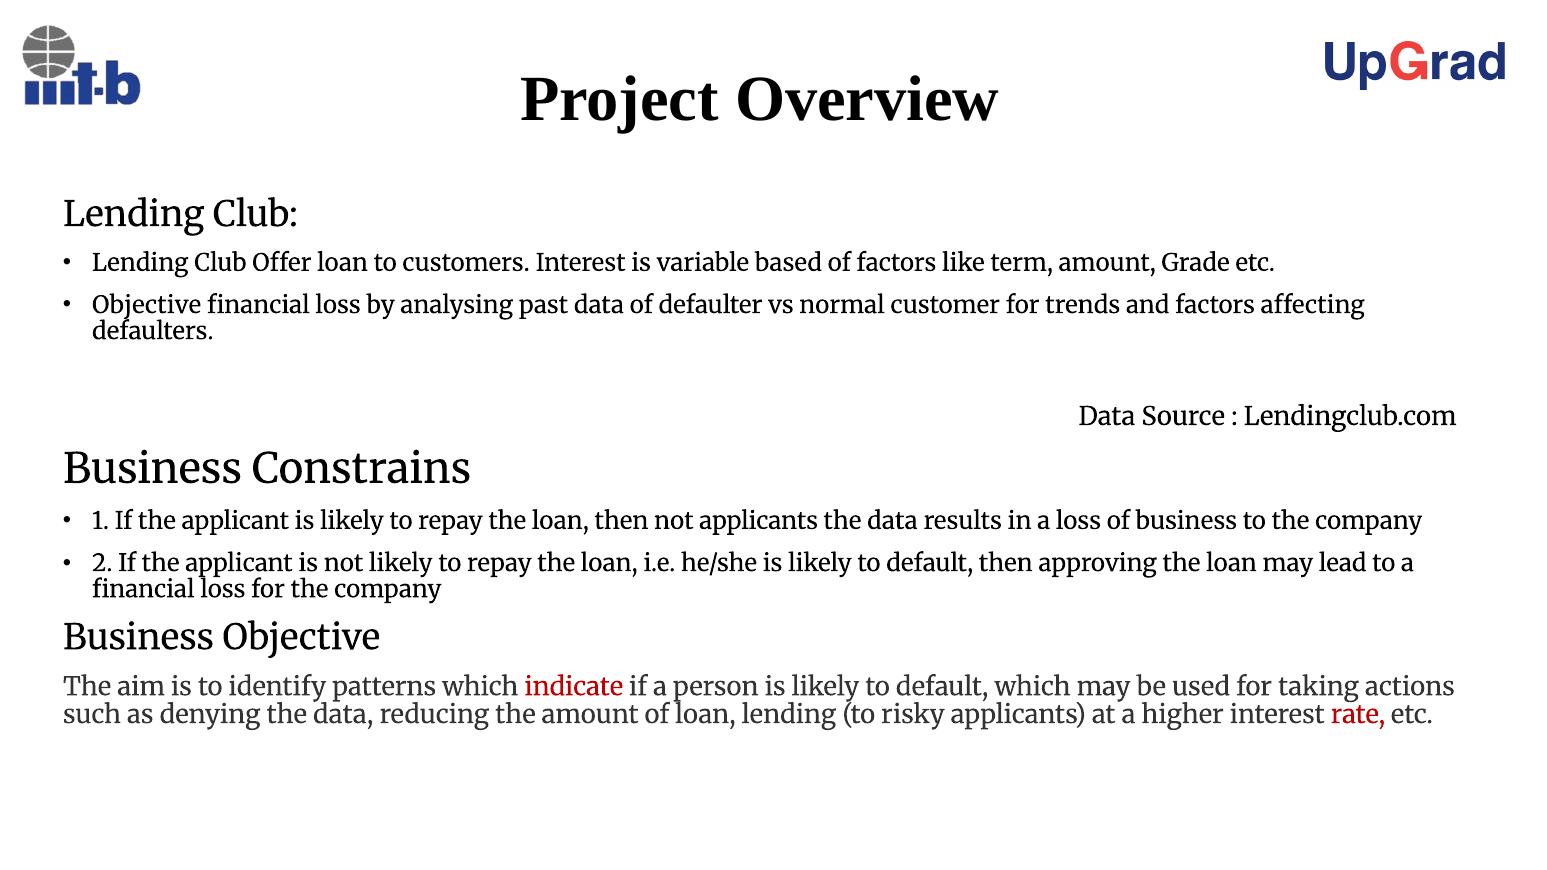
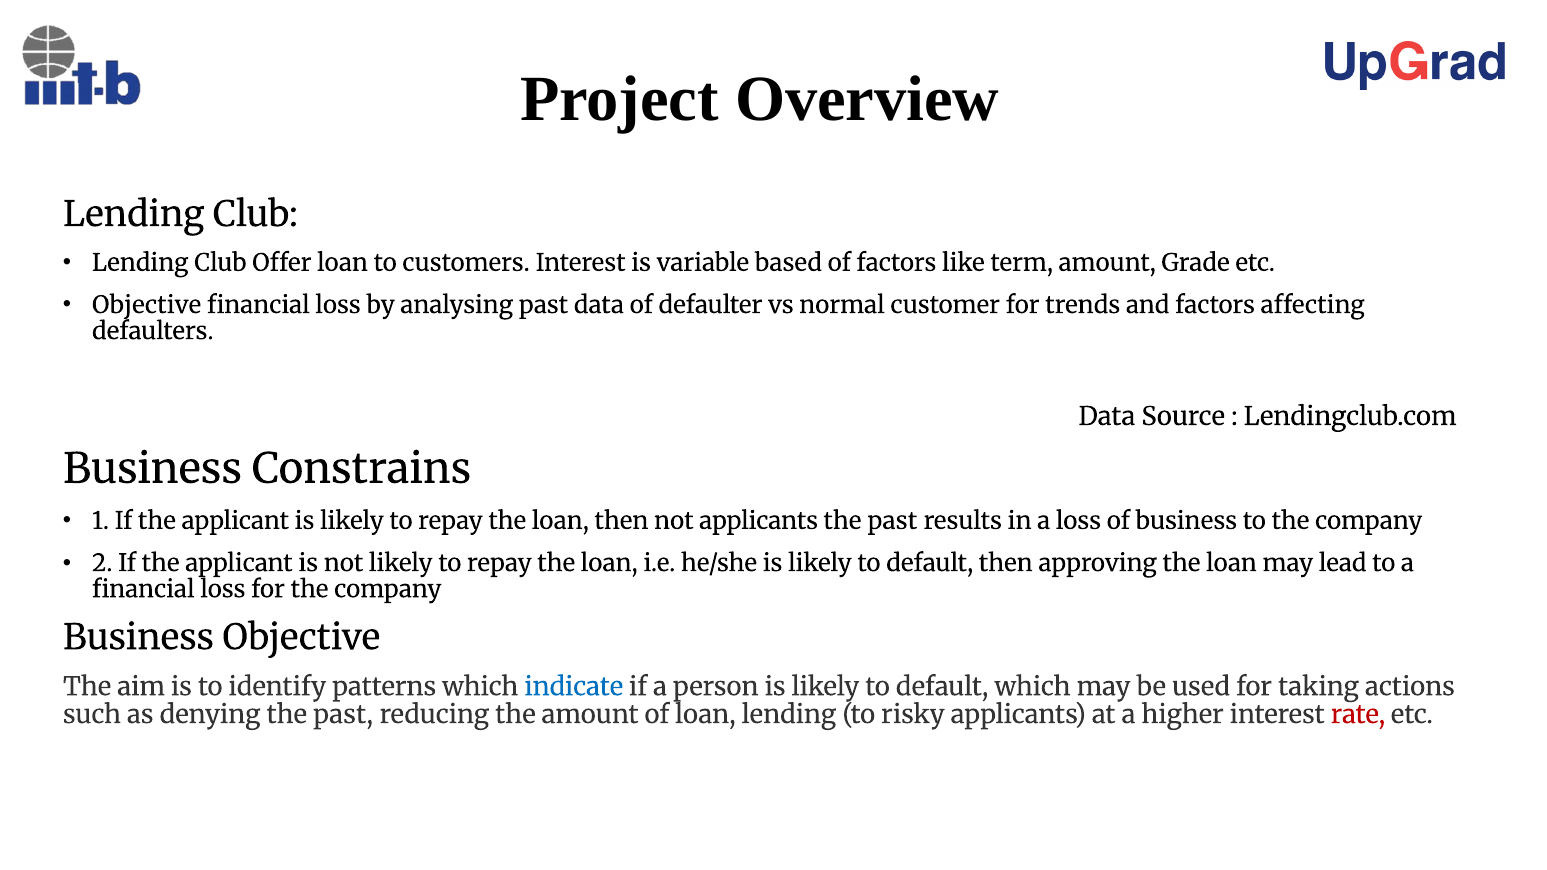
data at (892, 521): data -> past
indicate colour: red -> blue
denying the data: data -> past
